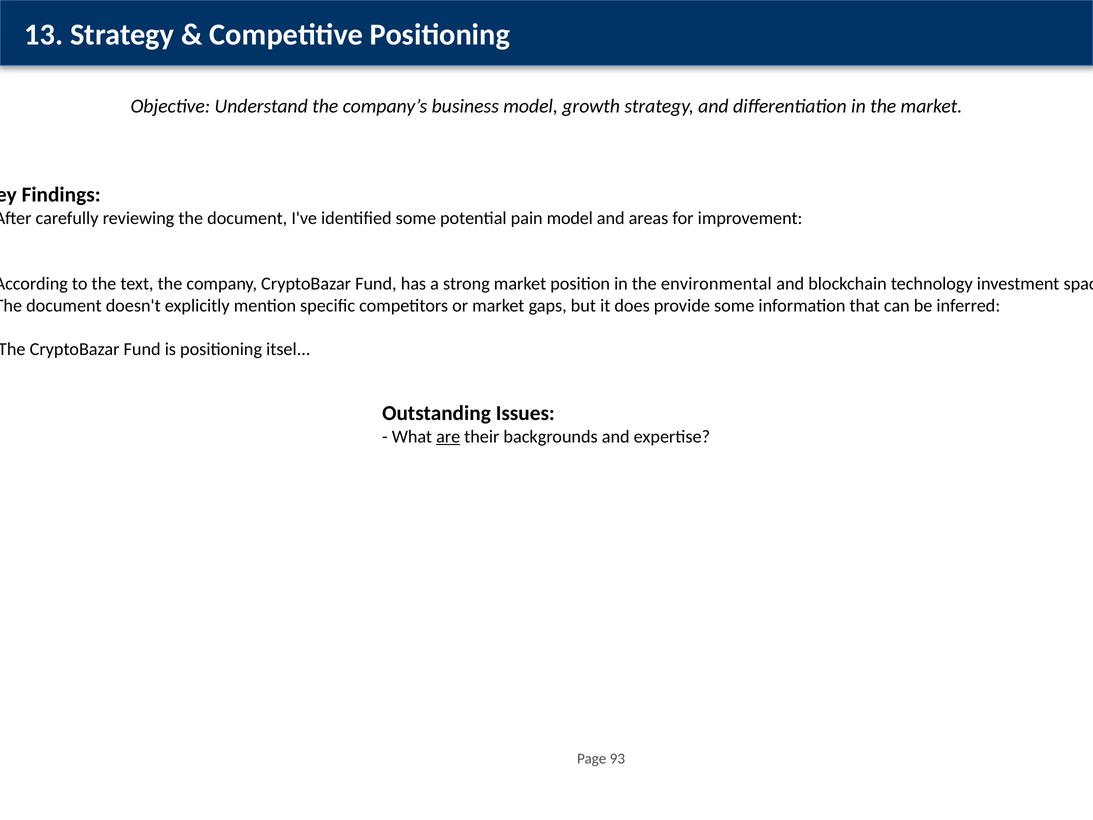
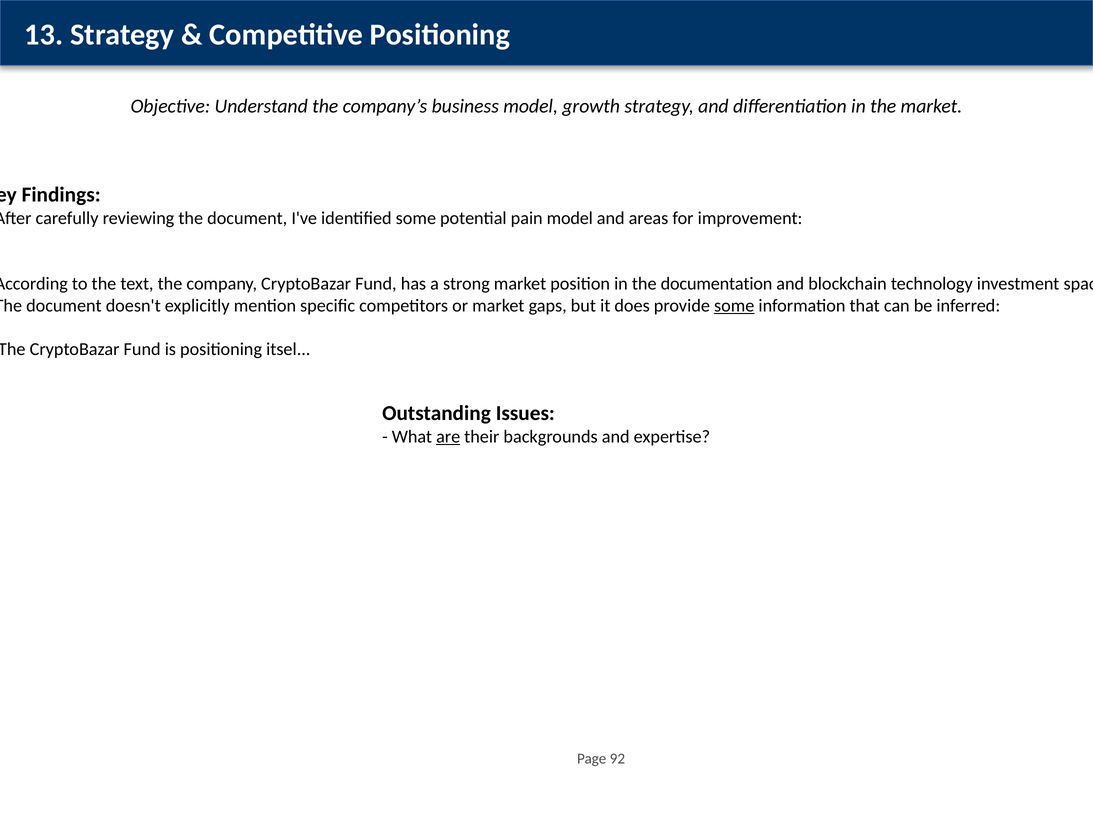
environmental: environmental -> documentation
some at (734, 305) underline: none -> present
93: 93 -> 92
